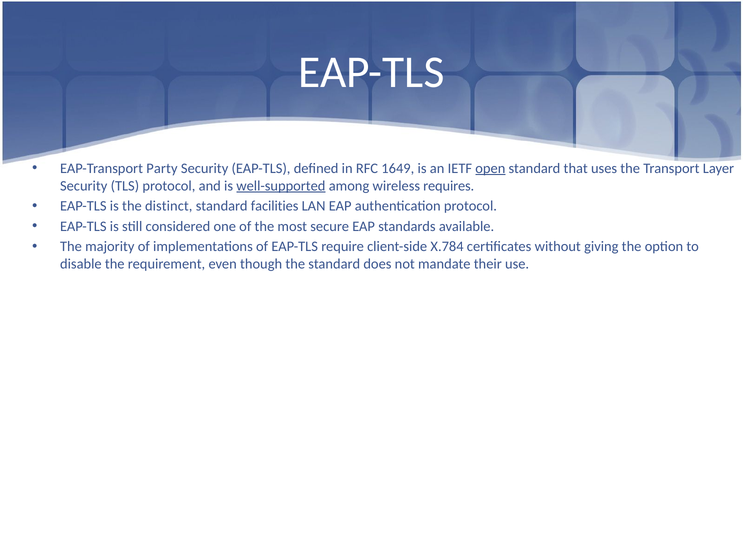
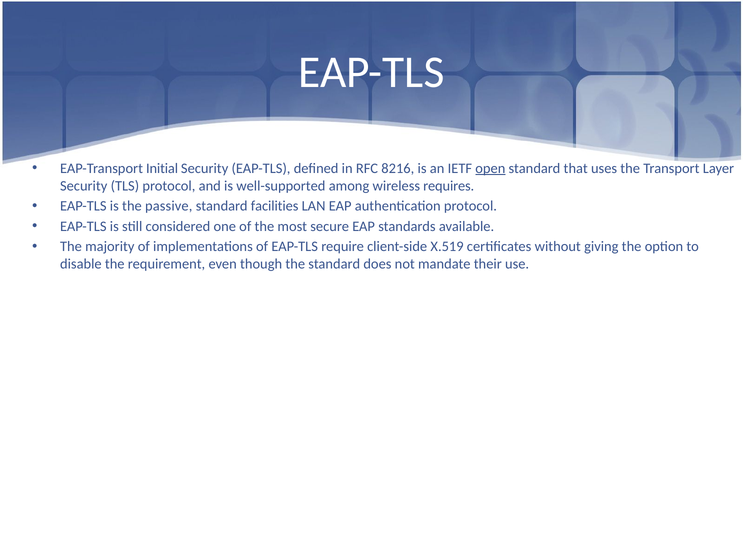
Party: Party -> Initial
1649: 1649 -> 8216
well-supported underline: present -> none
distinct: distinct -> passive
X.784: X.784 -> X.519
